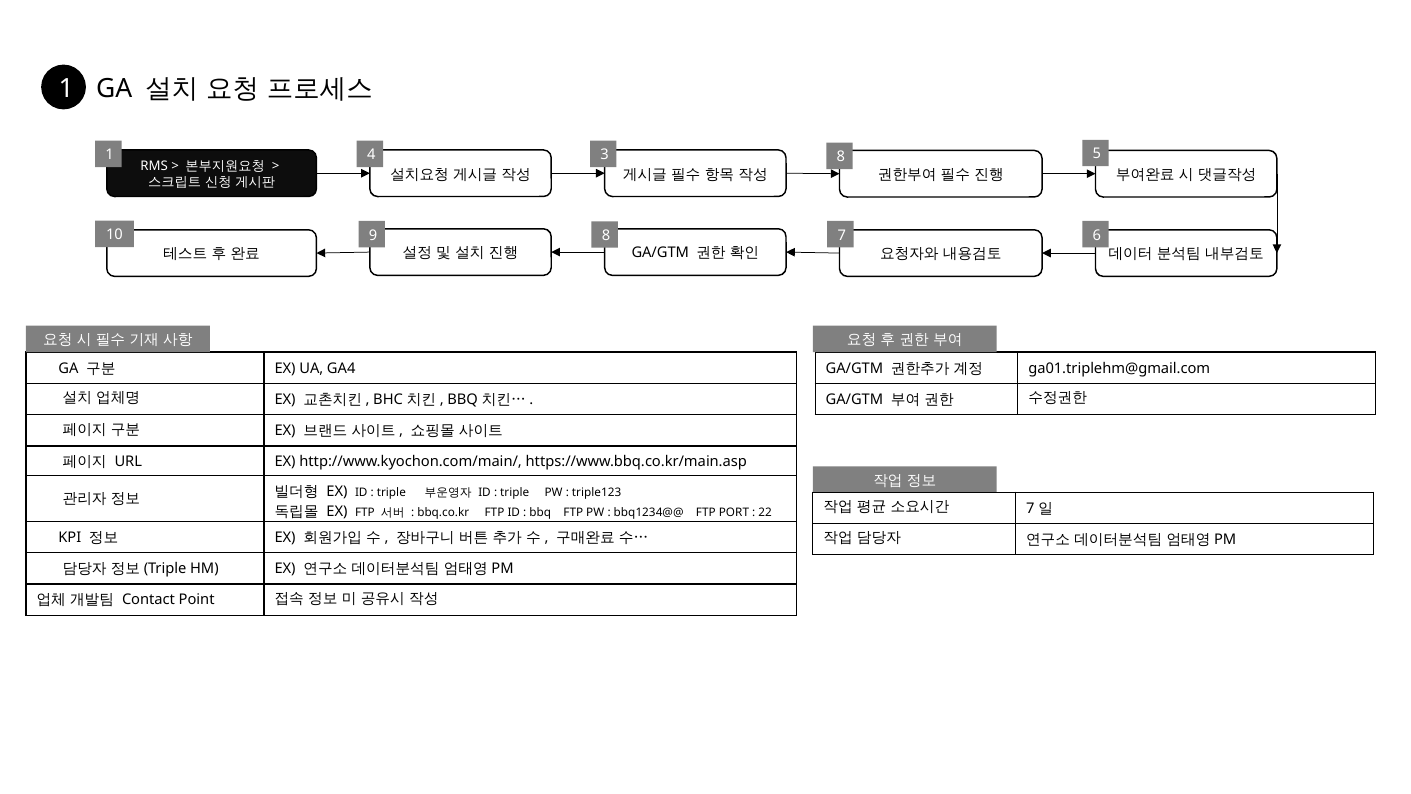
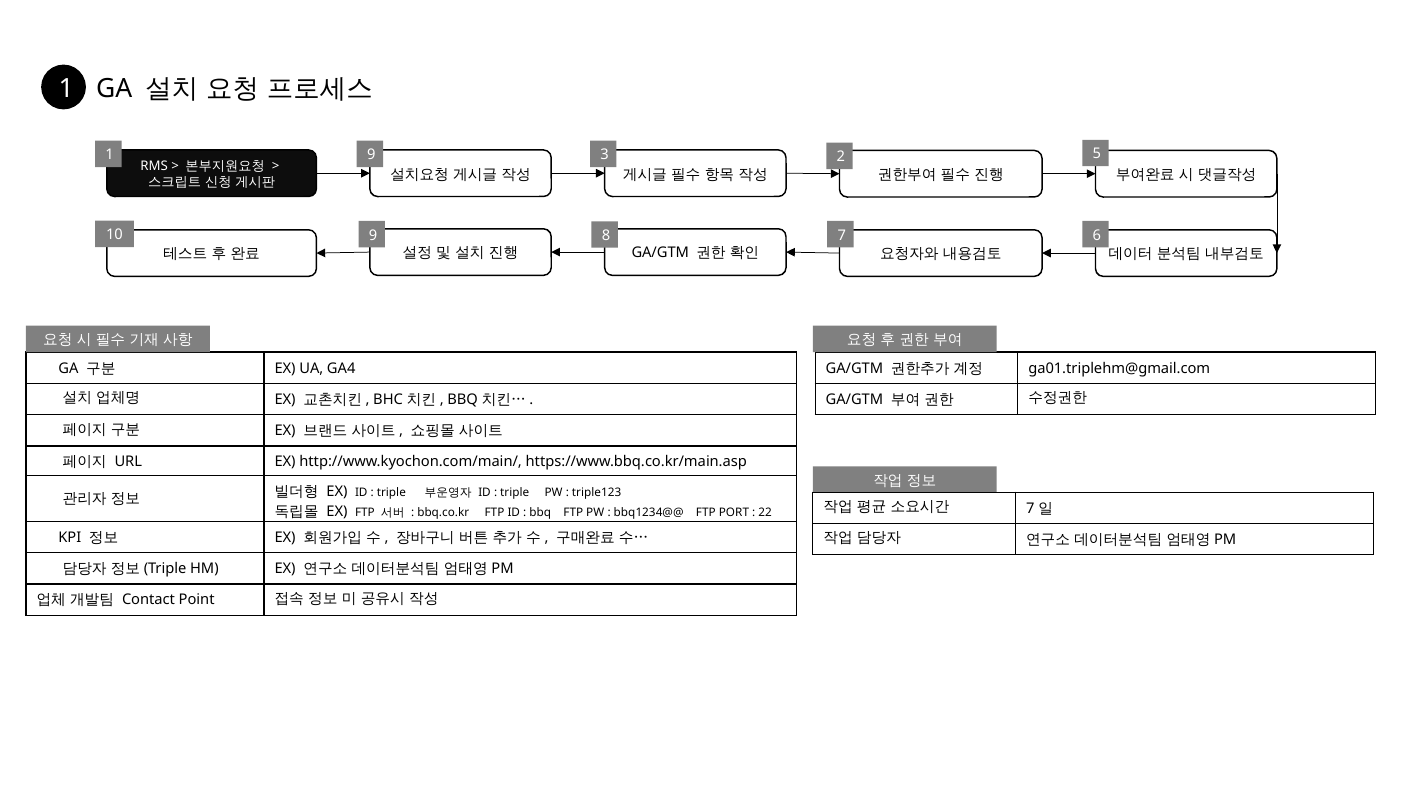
1 4: 4 -> 9
3 8: 8 -> 2
